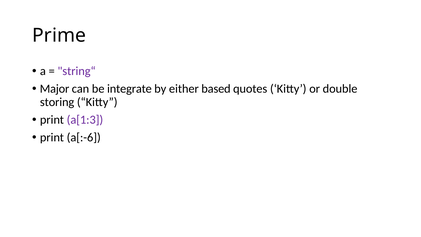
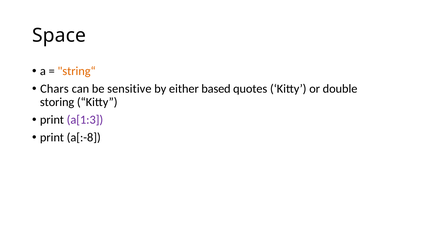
Prime: Prime -> Space
string“ colour: purple -> orange
Major: Major -> Chars
integrate: integrate -> sensitive
a[:-6: a[:-6 -> a[:-8
